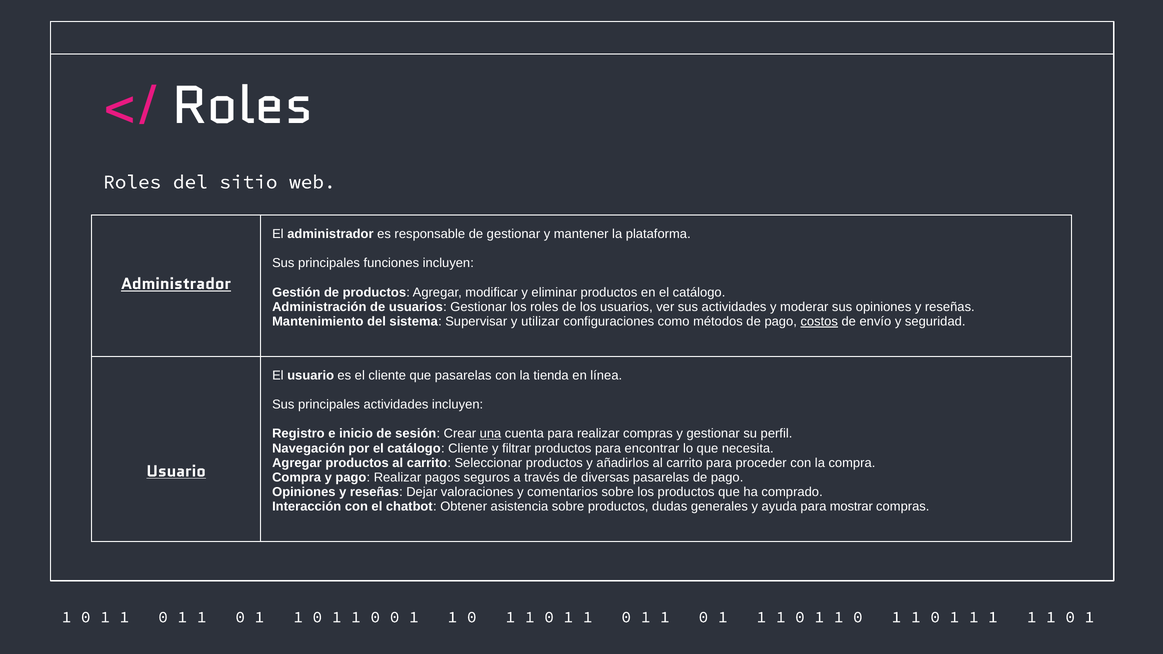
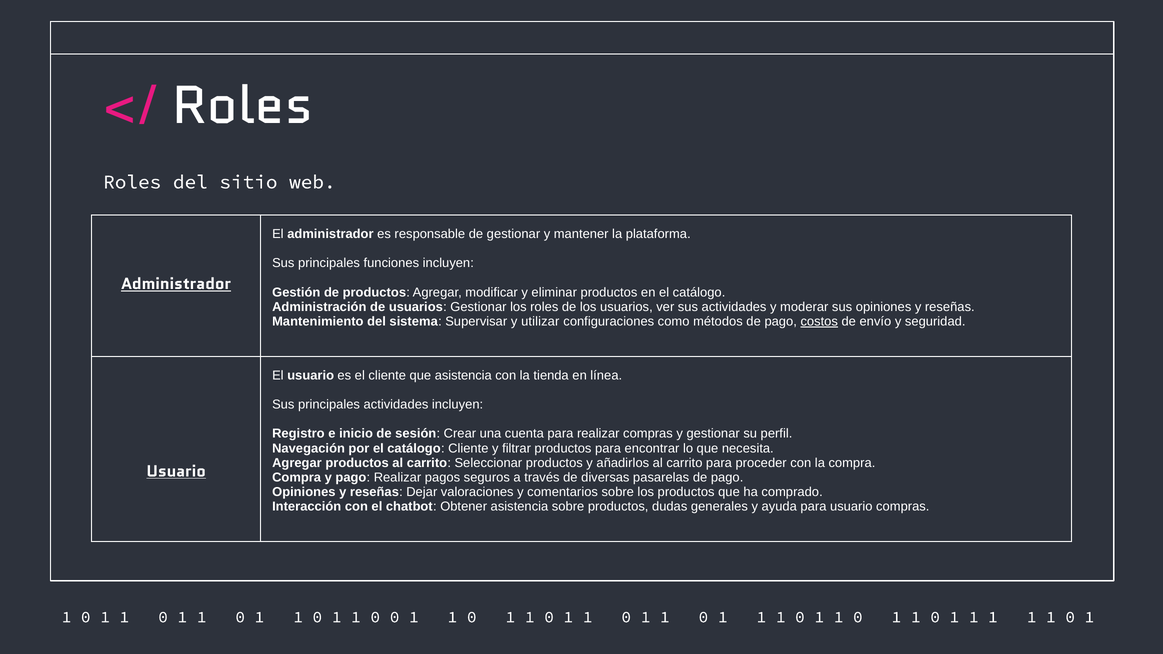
que pasarelas: pasarelas -> asistencia
una underline: present -> none
para mostrar: mostrar -> usuario
